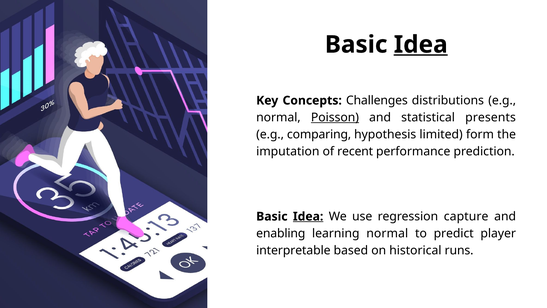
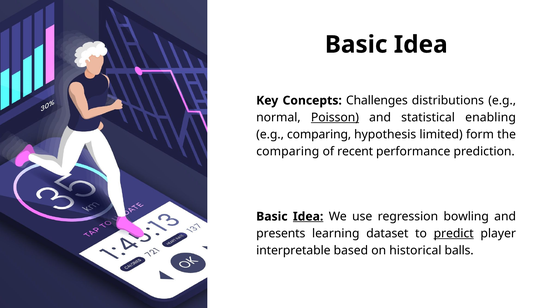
Idea at (421, 45) underline: present -> none
presents: presents -> enabling
imputation at (288, 151): imputation -> comparing
capture: capture -> bowling
enabling: enabling -> presents
learning normal: normal -> dataset
predict underline: none -> present
runs: runs -> balls
